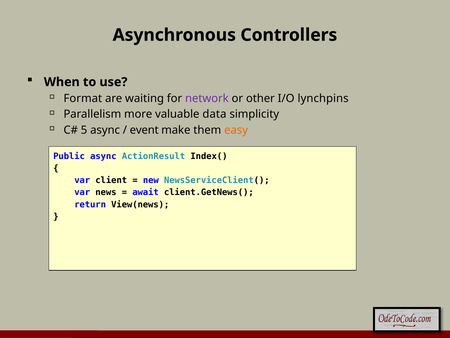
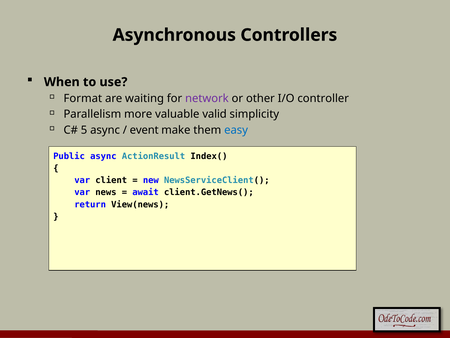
lynchpins: lynchpins -> controller
data: data -> valid
easy colour: orange -> blue
